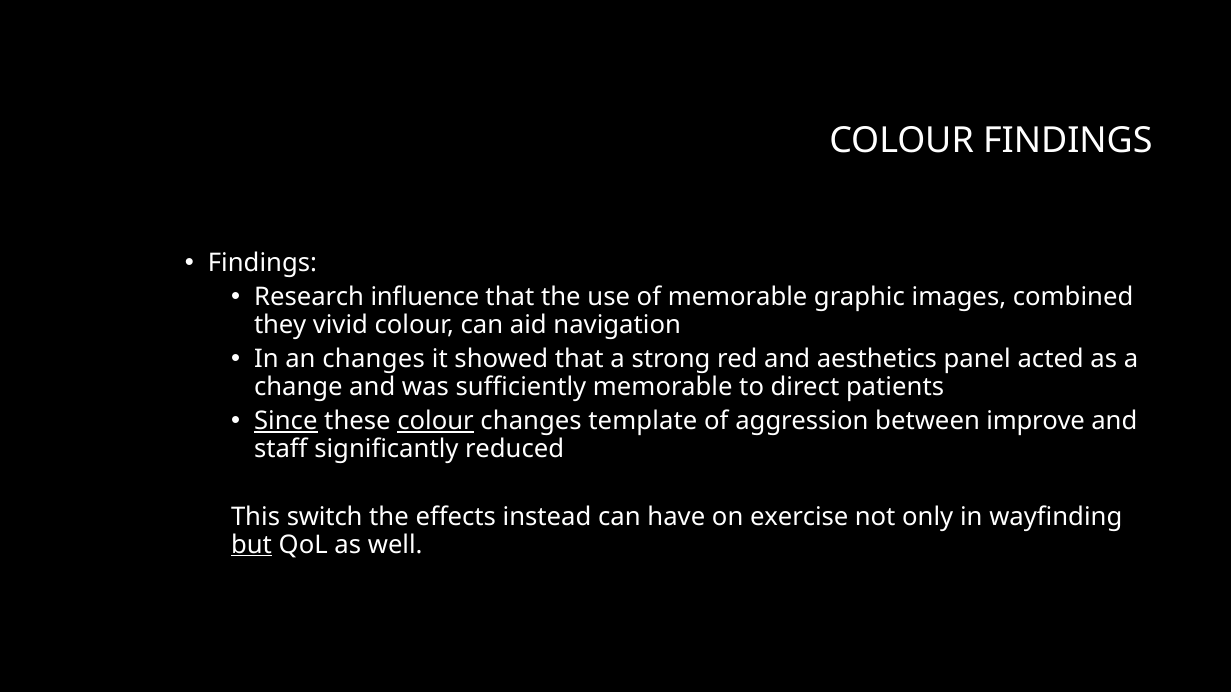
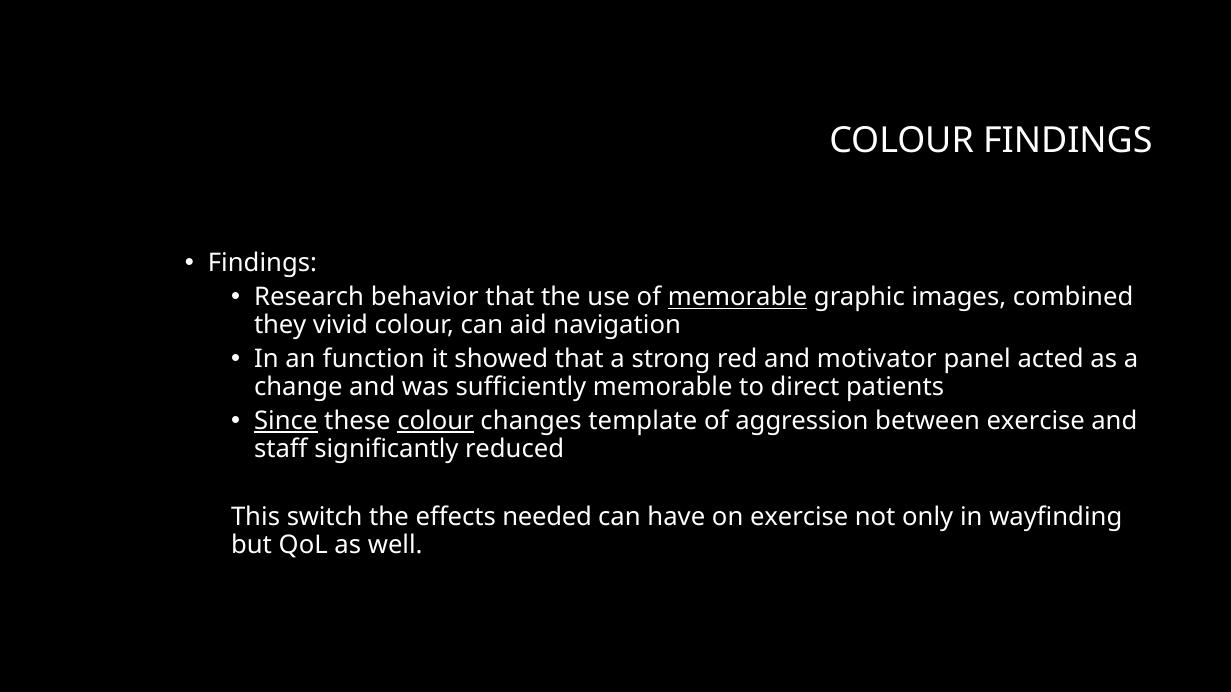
influence: influence -> behavior
memorable at (738, 298) underline: none -> present
an changes: changes -> function
aesthetics: aesthetics -> motivator
between improve: improve -> exercise
instead: instead -> needed
but underline: present -> none
